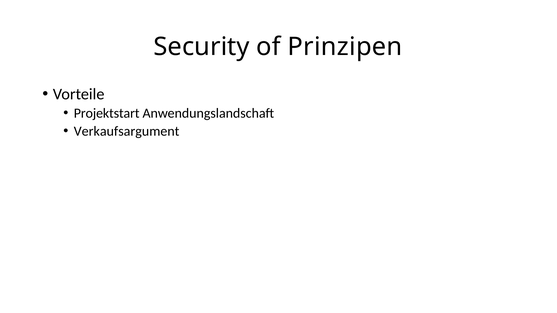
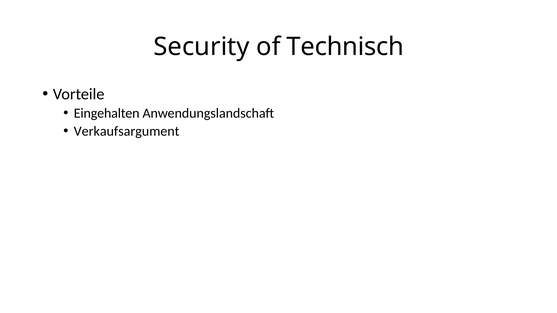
Prinzipen: Prinzipen -> Technisch
Projektstart: Projektstart -> Eingehalten
